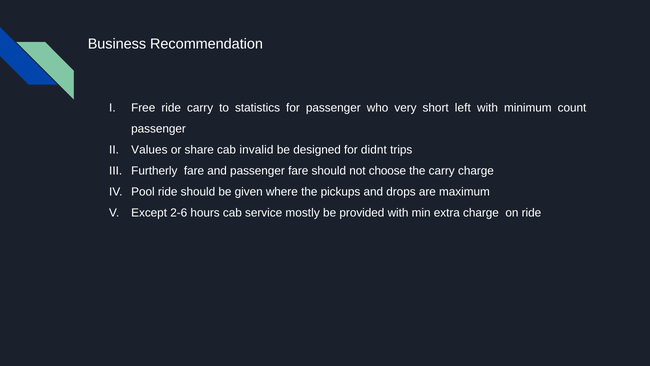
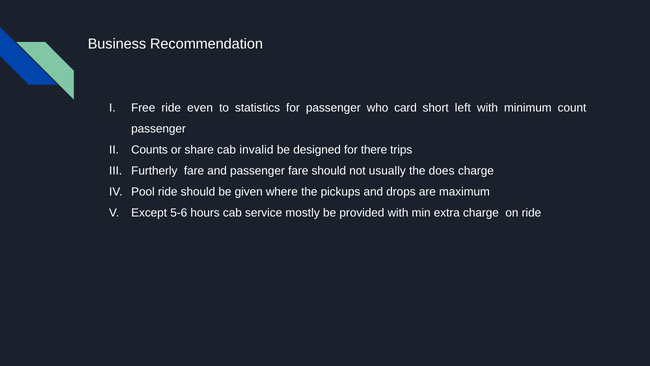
ride carry: carry -> even
very: very -> card
Values: Values -> Counts
didnt: didnt -> there
choose: choose -> usually
the carry: carry -> does
2-6: 2-6 -> 5-6
